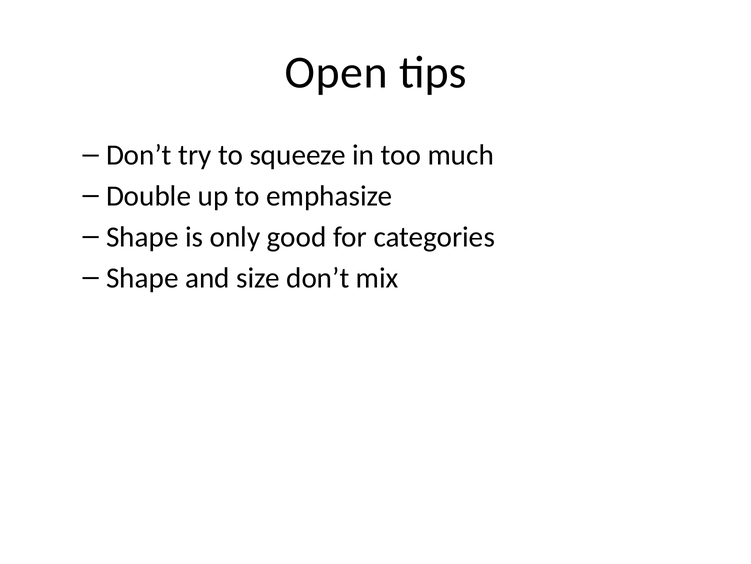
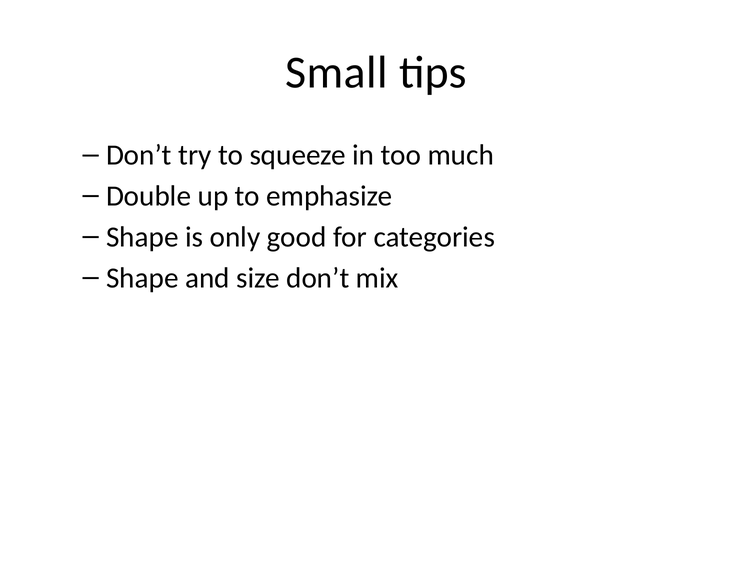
Open: Open -> Small
